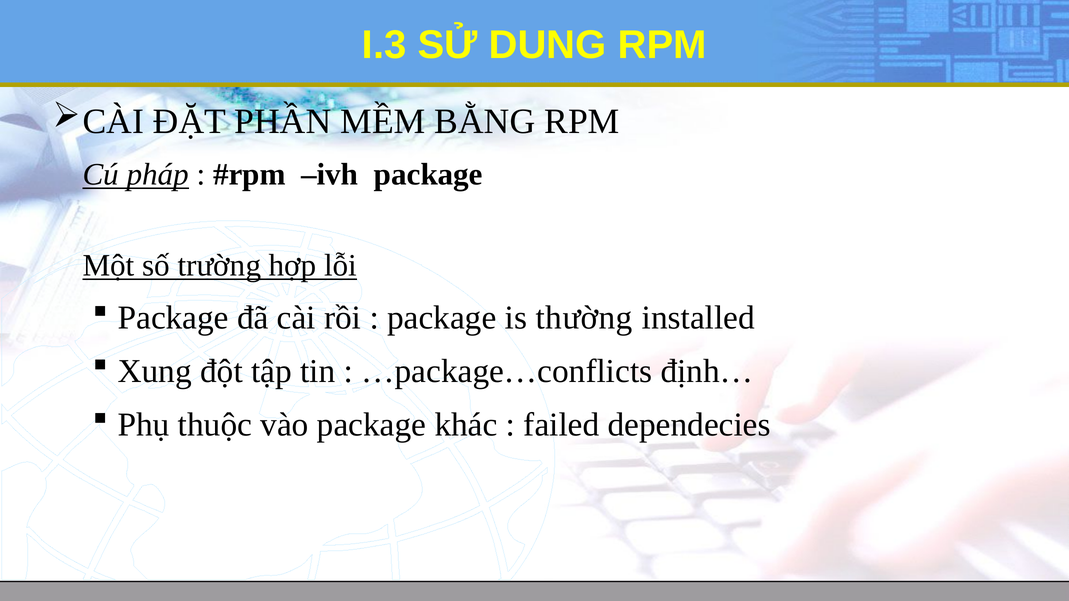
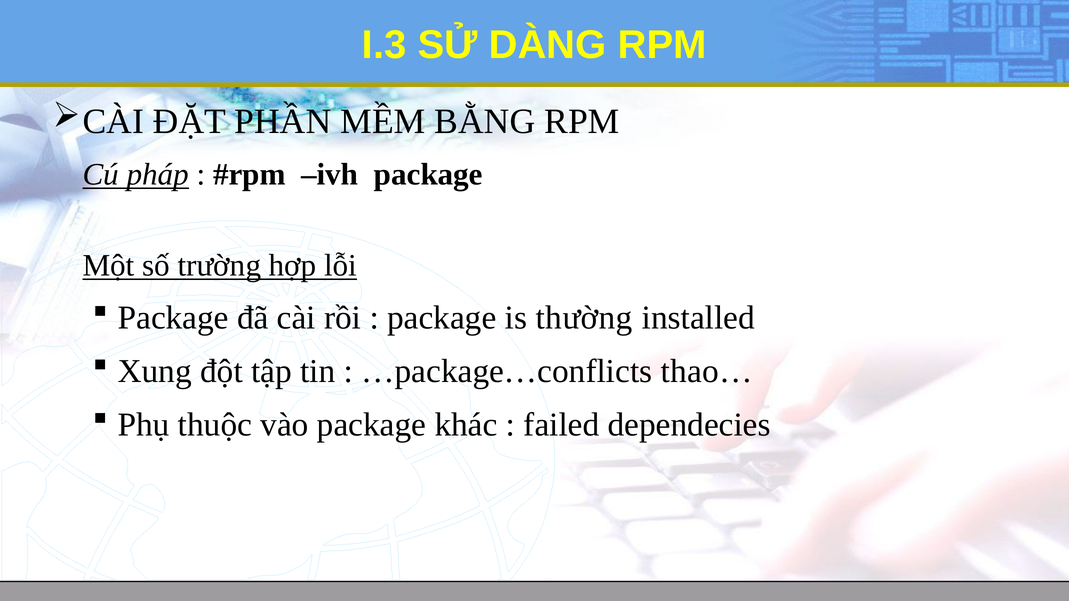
DUNG: DUNG -> DÀNG
định…: định… -> thao…
